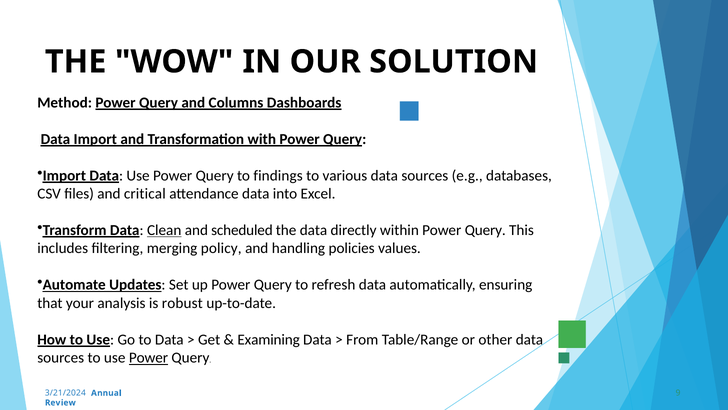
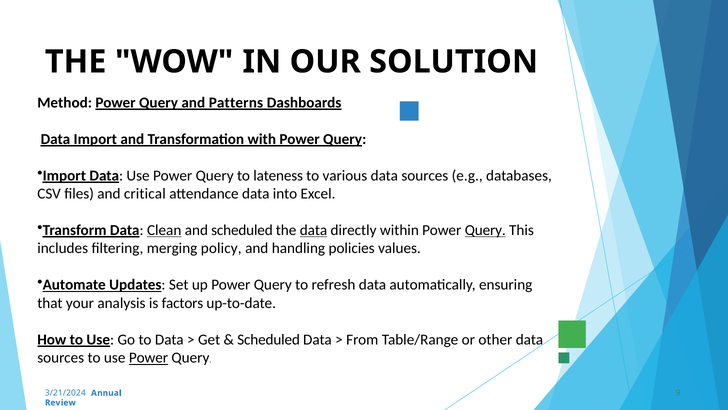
Columns: Columns -> Patterns
findings: findings -> lateness
data at (314, 230) underline: none -> present
Query at (485, 230) underline: none -> present
robust: robust -> factors
Examining at (269, 339): Examining -> Scheduled
